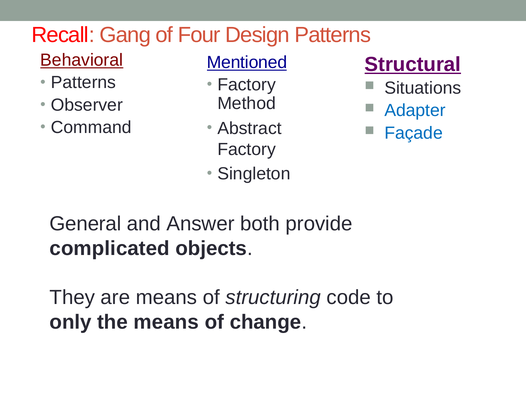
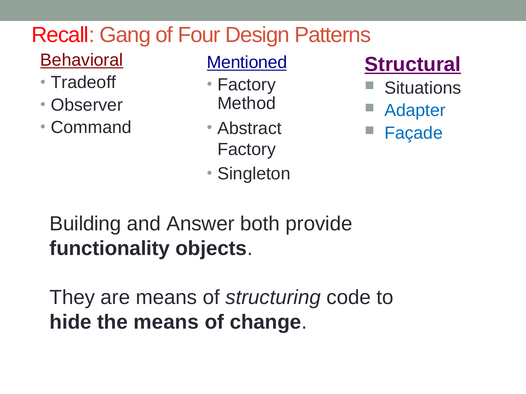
Patterns at (83, 83): Patterns -> Tradeoff
General: General -> Building
complicated: complicated -> functionality
only: only -> hide
